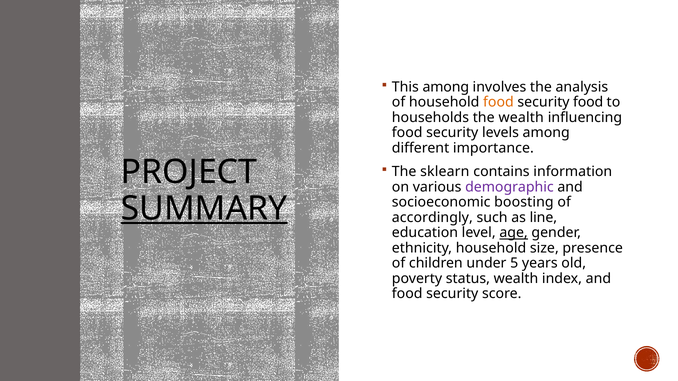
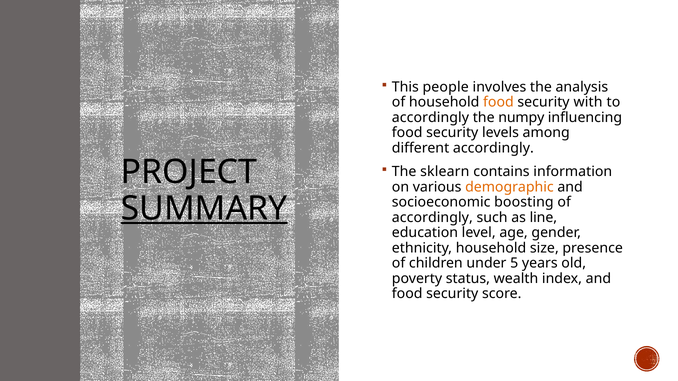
This among: among -> people
security food: food -> with
households at (430, 118): households -> accordingly
the wealth: wealth -> numpy
different importance: importance -> accordingly
demographic colour: purple -> orange
age underline: present -> none
